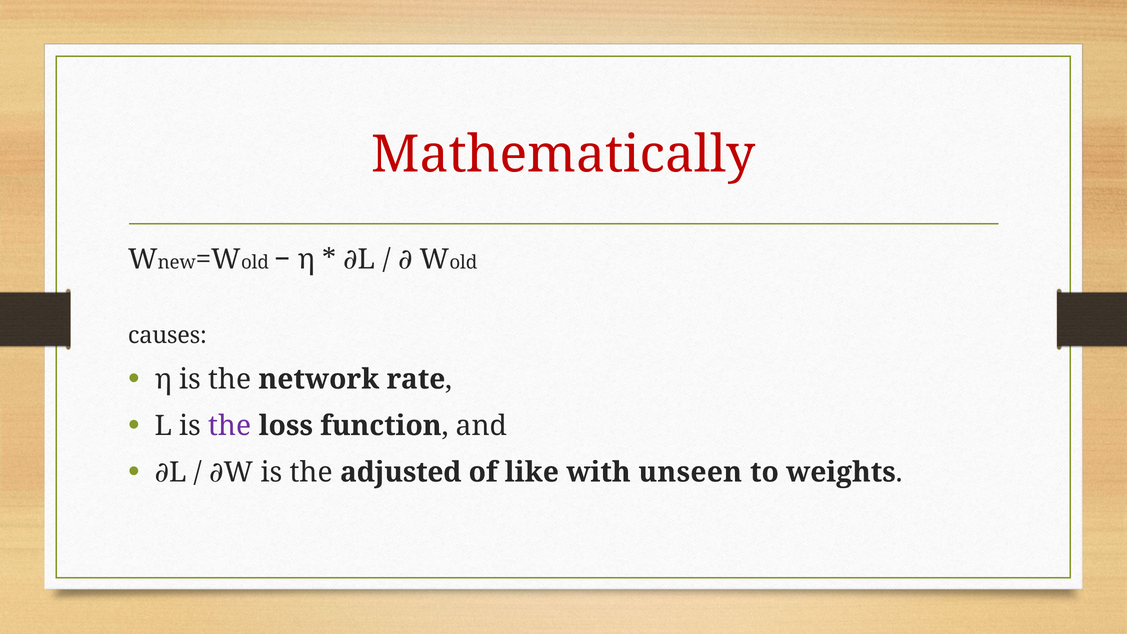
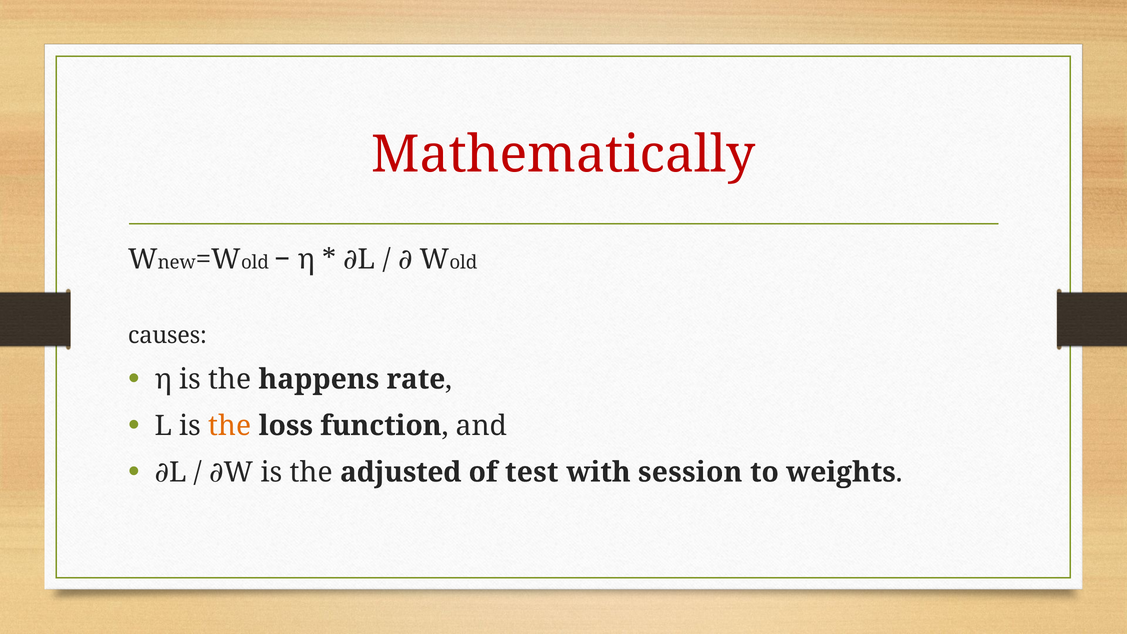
network: network -> happens
the at (230, 426) colour: purple -> orange
like: like -> test
unseen: unseen -> session
